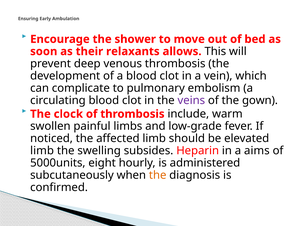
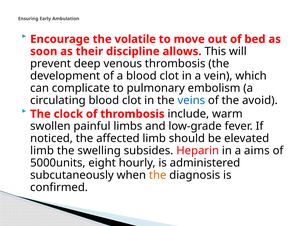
shower: shower -> volatile
relaxants: relaxants -> discipline
veins colour: purple -> blue
gown: gown -> avoid
